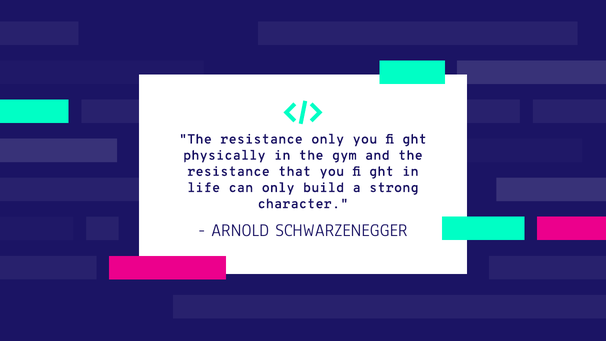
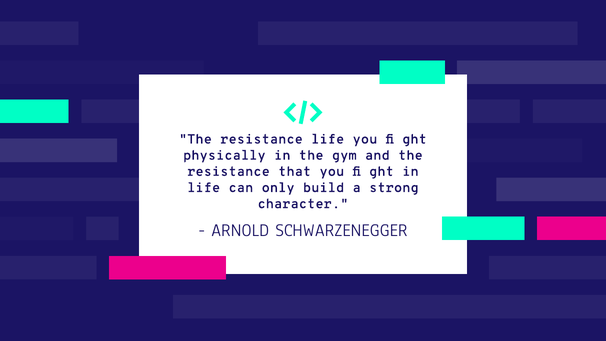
resistance only: only -> life
